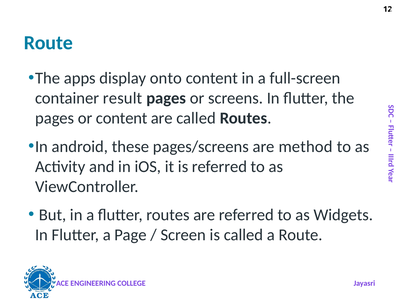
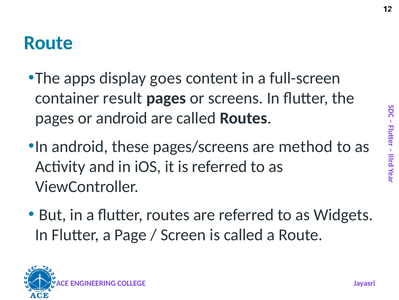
onto: onto -> goes
or content: content -> android
